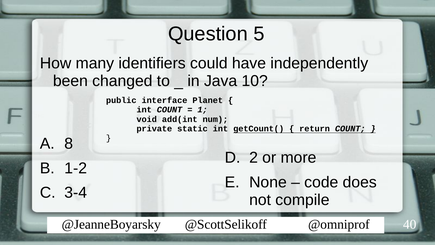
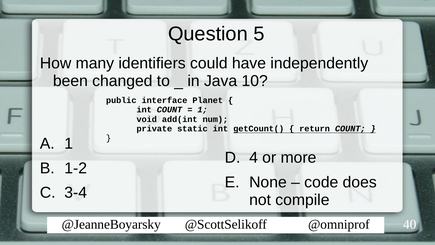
8 at (69, 144): 8 -> 1
2: 2 -> 4
